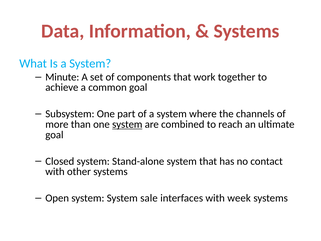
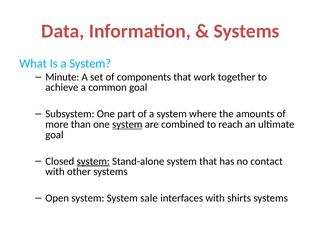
channels: channels -> amounts
system at (93, 161) underline: none -> present
week: week -> shirts
